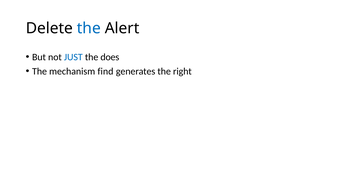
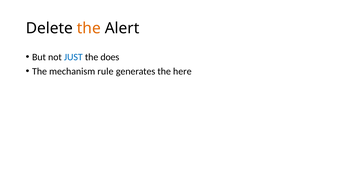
the at (89, 28) colour: blue -> orange
find: find -> rule
right: right -> here
